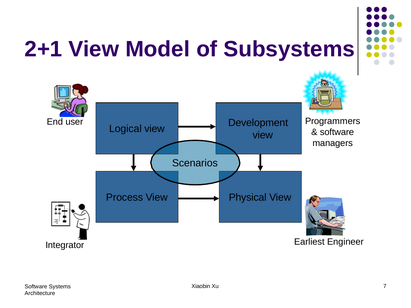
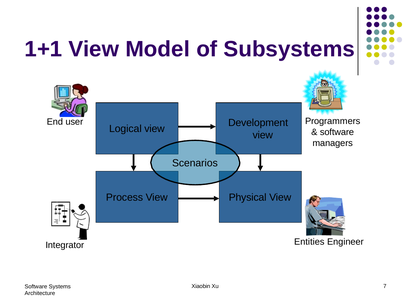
2+1: 2+1 -> 1+1
Earliest: Earliest -> Entities
